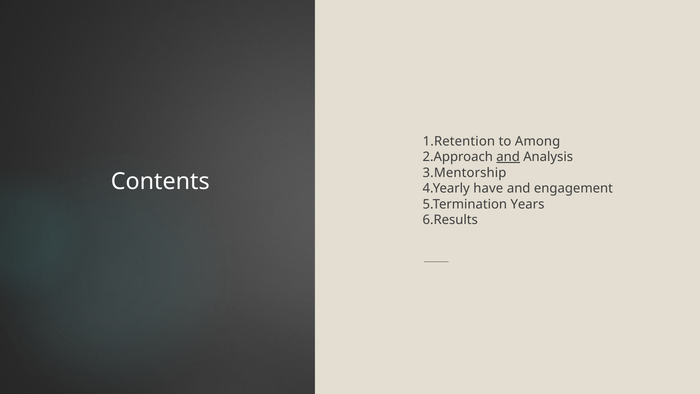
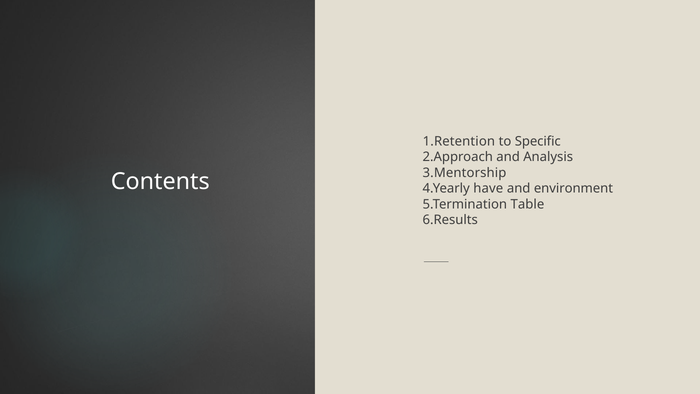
Among: Among -> Specific
and at (508, 157) underline: present -> none
engagement: engagement -> environment
Years: Years -> Table
